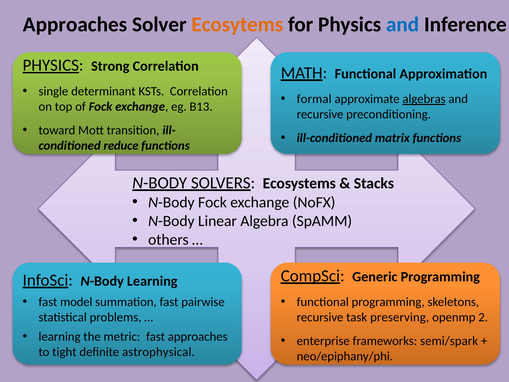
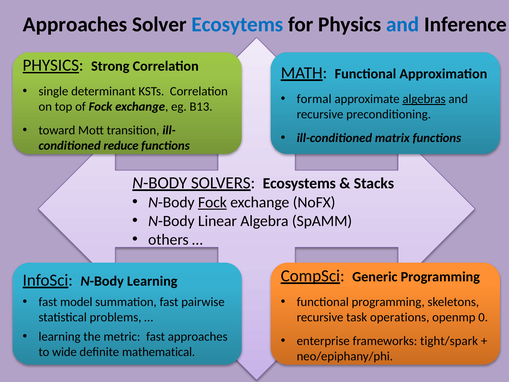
Ecosytems colour: orange -> blue
Fock at (212, 202) underline: none -> present
preserving: preserving -> operations
2: 2 -> 0
semi/spark: semi/spark -> tight/spark
tight: tight -> wide
astrophysical: astrophysical -> mathematical
